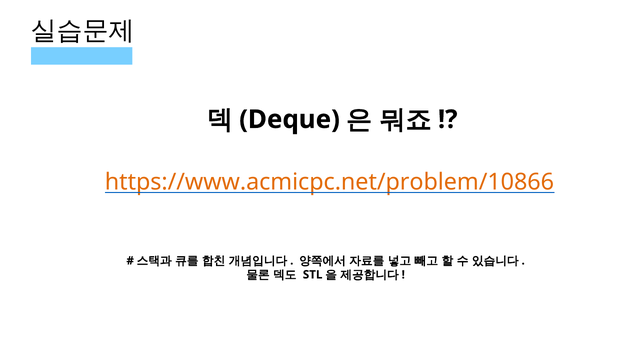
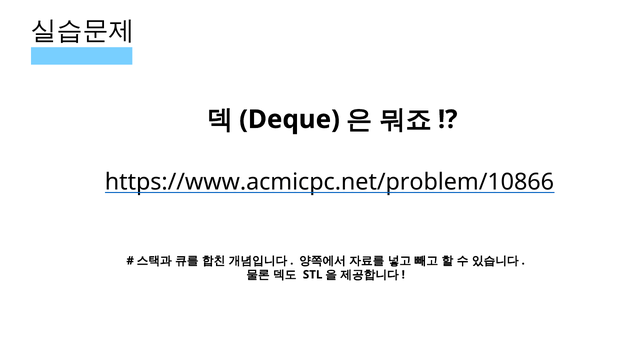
https://www.acmicpc.net/problem/10866 colour: orange -> black
